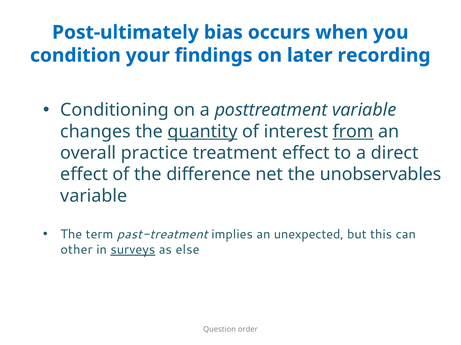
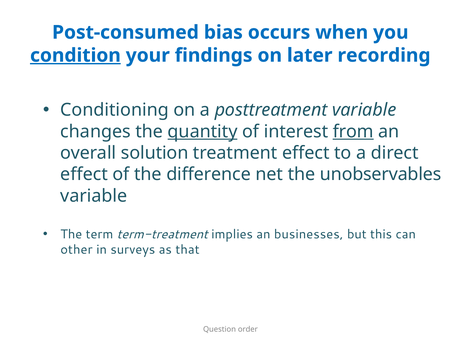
Post-ultimately: Post-ultimately -> Post-consumed
condition underline: none -> present
practice: practice -> solution
past-treatment: past-treatment -> term-treatment
unexpected: unexpected -> businesses
surveys underline: present -> none
else: else -> that
